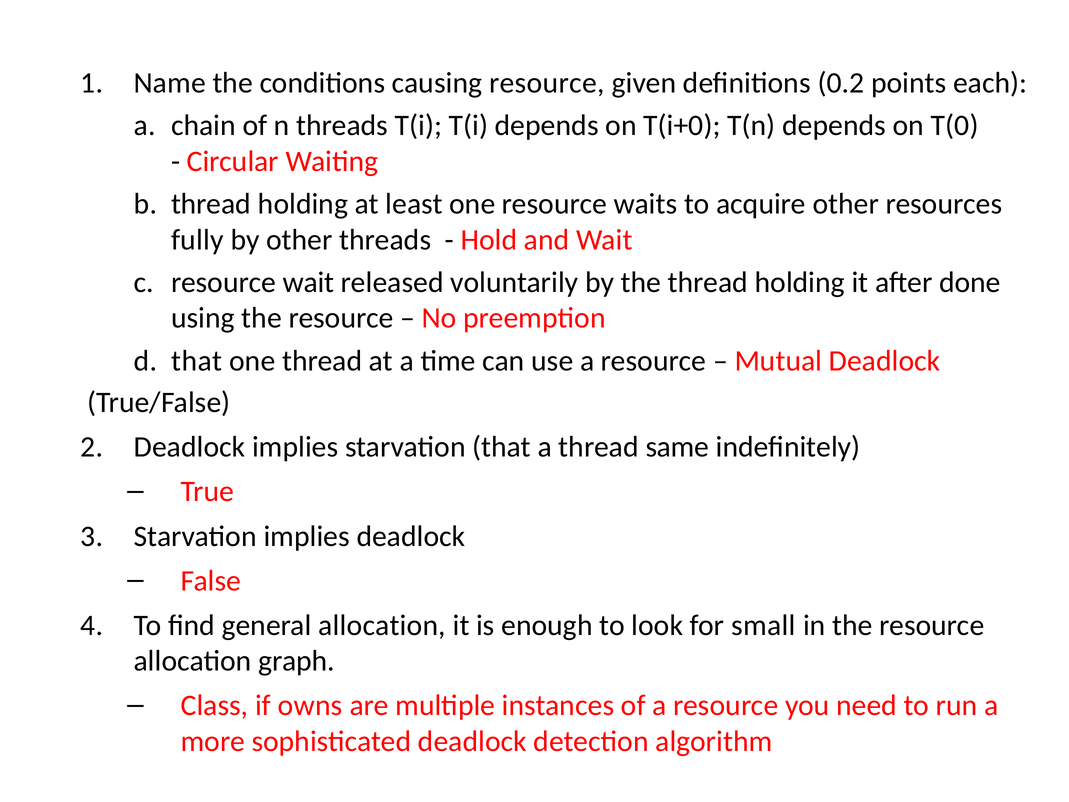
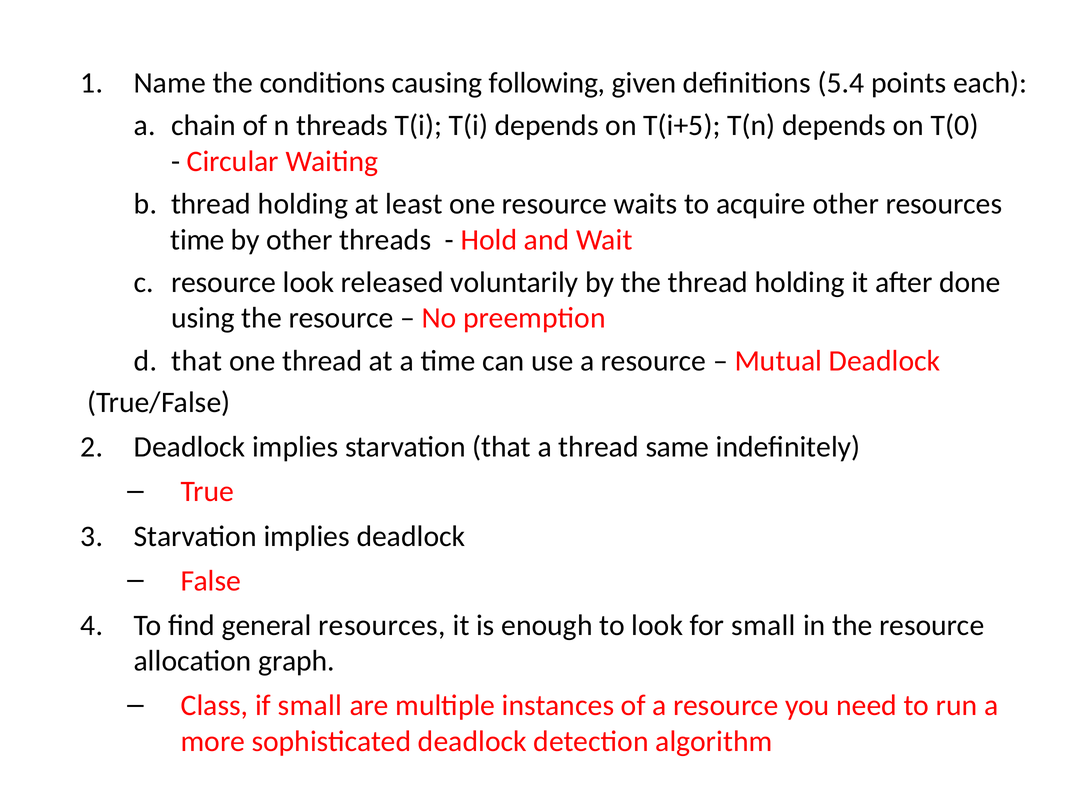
causing resource: resource -> following
0.2: 0.2 -> 5.4
T(i+0: T(i+0 -> T(i+5
fully at (197, 240): fully -> time
resource wait: wait -> look
general allocation: allocation -> resources
if owns: owns -> small
